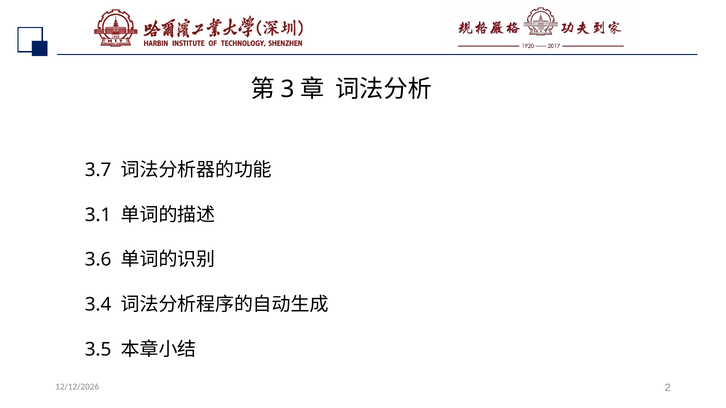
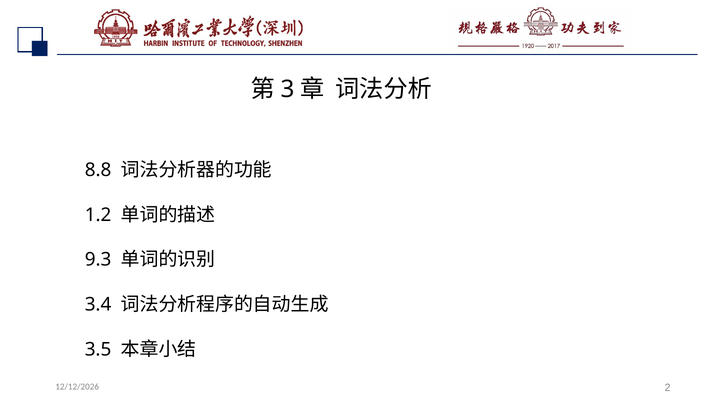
3.7: 3.7 -> 8.8
3.1: 3.1 -> 1.2
3.6: 3.6 -> 9.3
